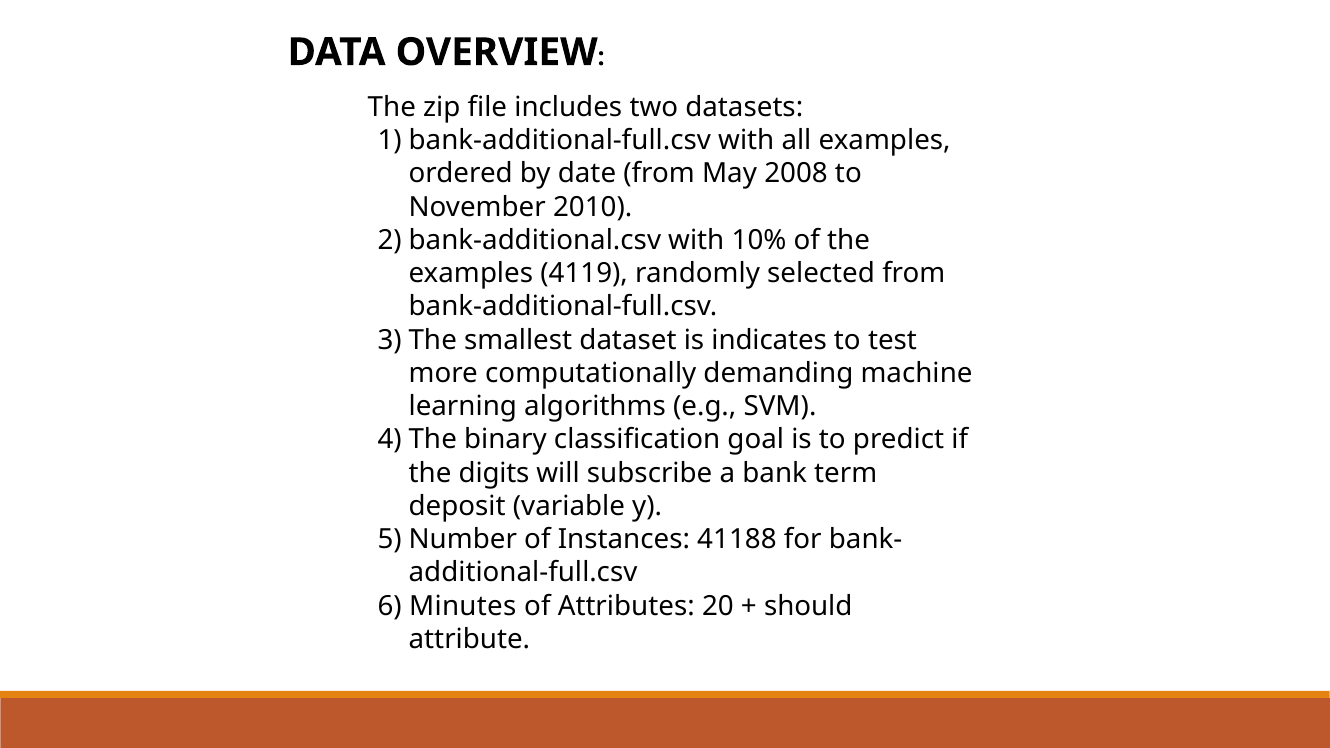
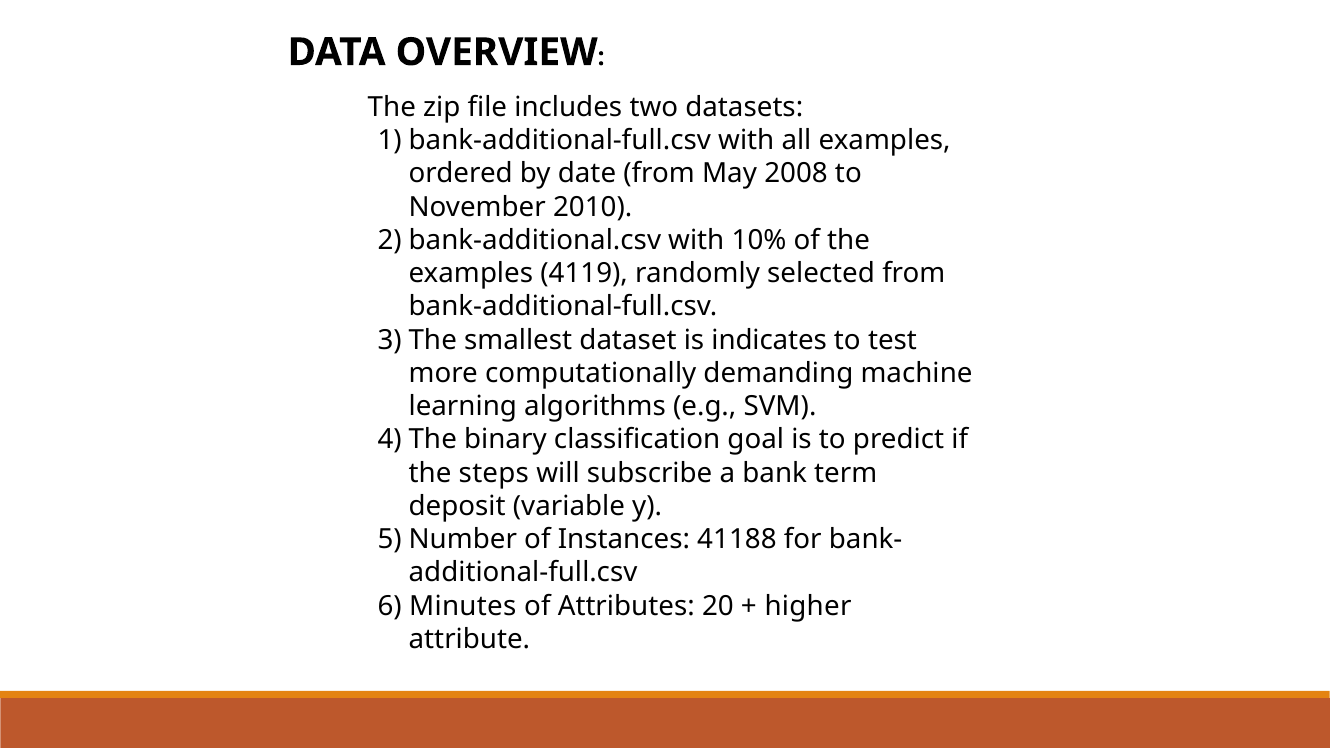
digits: digits -> steps
should: should -> higher
